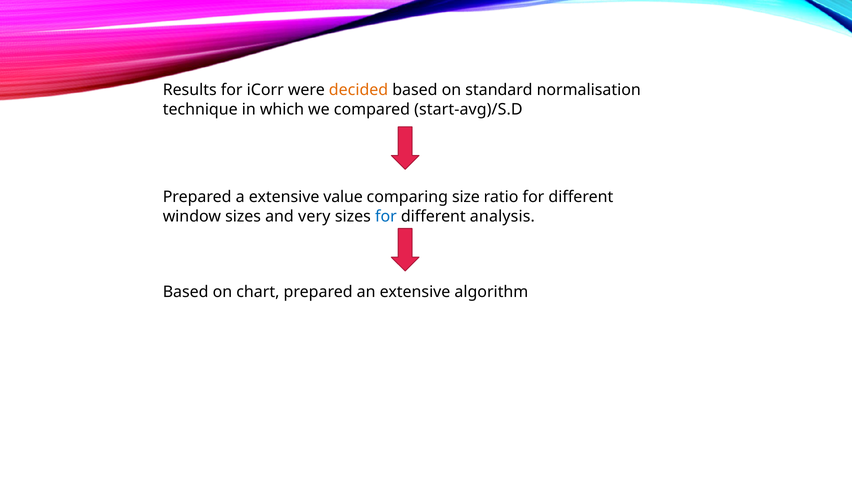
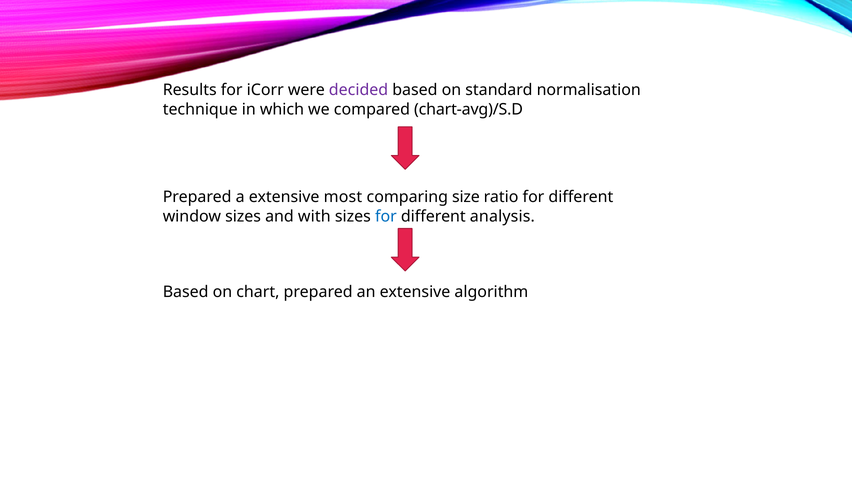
decided colour: orange -> purple
start-avg)/S.D: start-avg)/S.D -> chart-avg)/S.D
value: value -> most
very: very -> with
